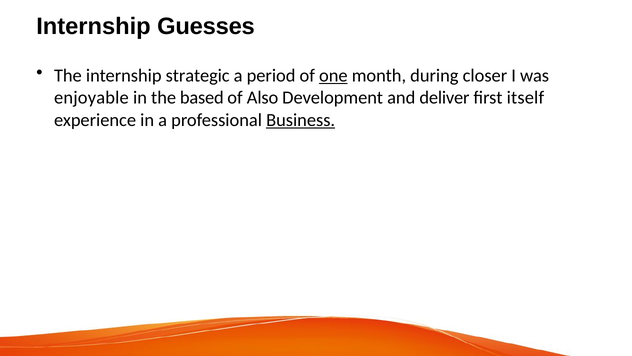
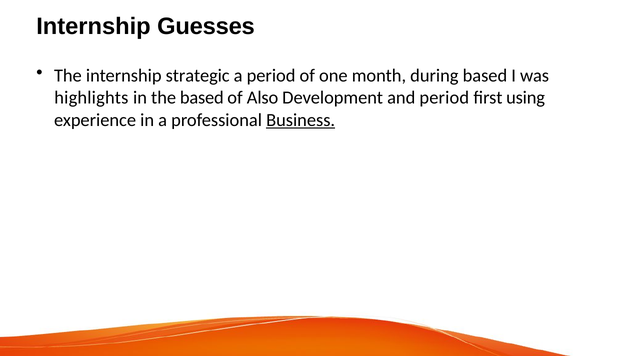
one underline: present -> none
during closer: closer -> based
enjoyable: enjoyable -> highlights
and deliver: deliver -> period
itself: itself -> using
